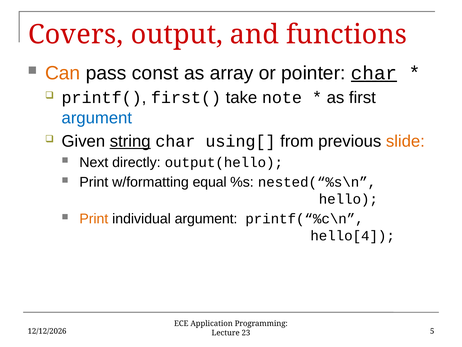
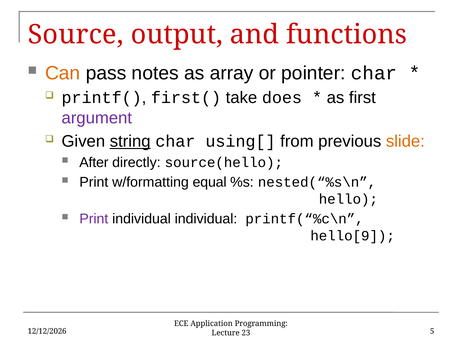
Covers: Covers -> Source
const: const -> notes
char at (374, 73) underline: present -> none
note: note -> does
argument at (97, 118) colour: blue -> purple
Next: Next -> After
output(hello: output(hello -> source(hello
Print at (94, 219) colour: orange -> purple
individual argument: argument -> individual
hello[4: hello[4 -> hello[9
